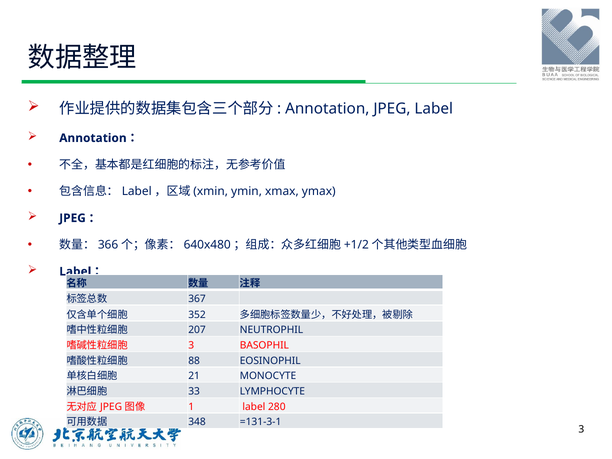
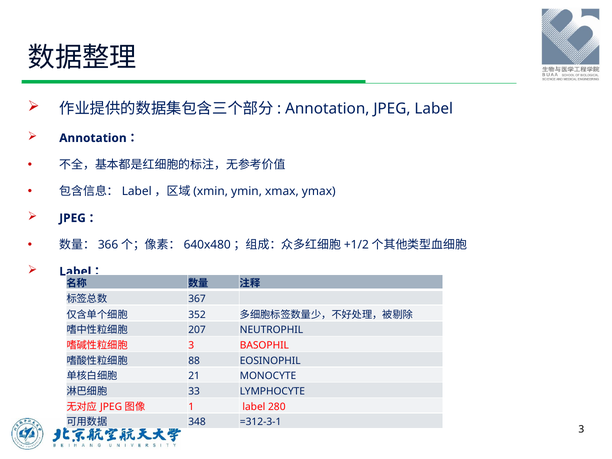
=131-3-1: =131-3-1 -> =312-3-1
